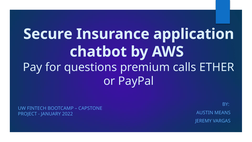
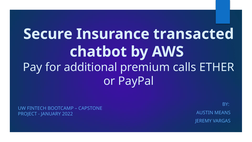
application: application -> transacted
questions: questions -> additional
